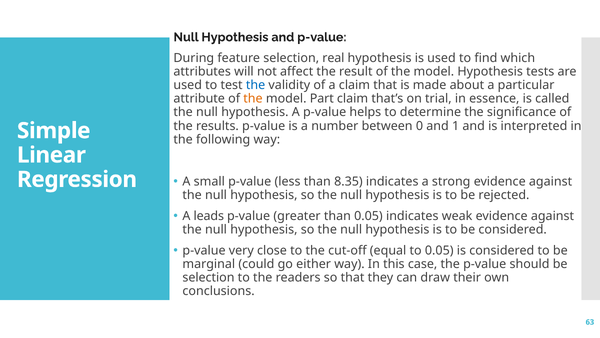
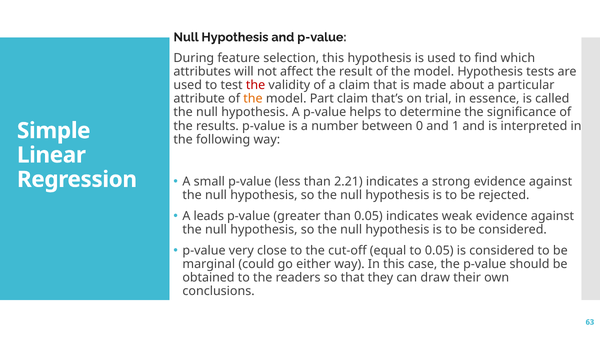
selection real: real -> this
the at (256, 85) colour: blue -> red
8.35: 8.35 -> 2.21
selection at (208, 277): selection -> obtained
